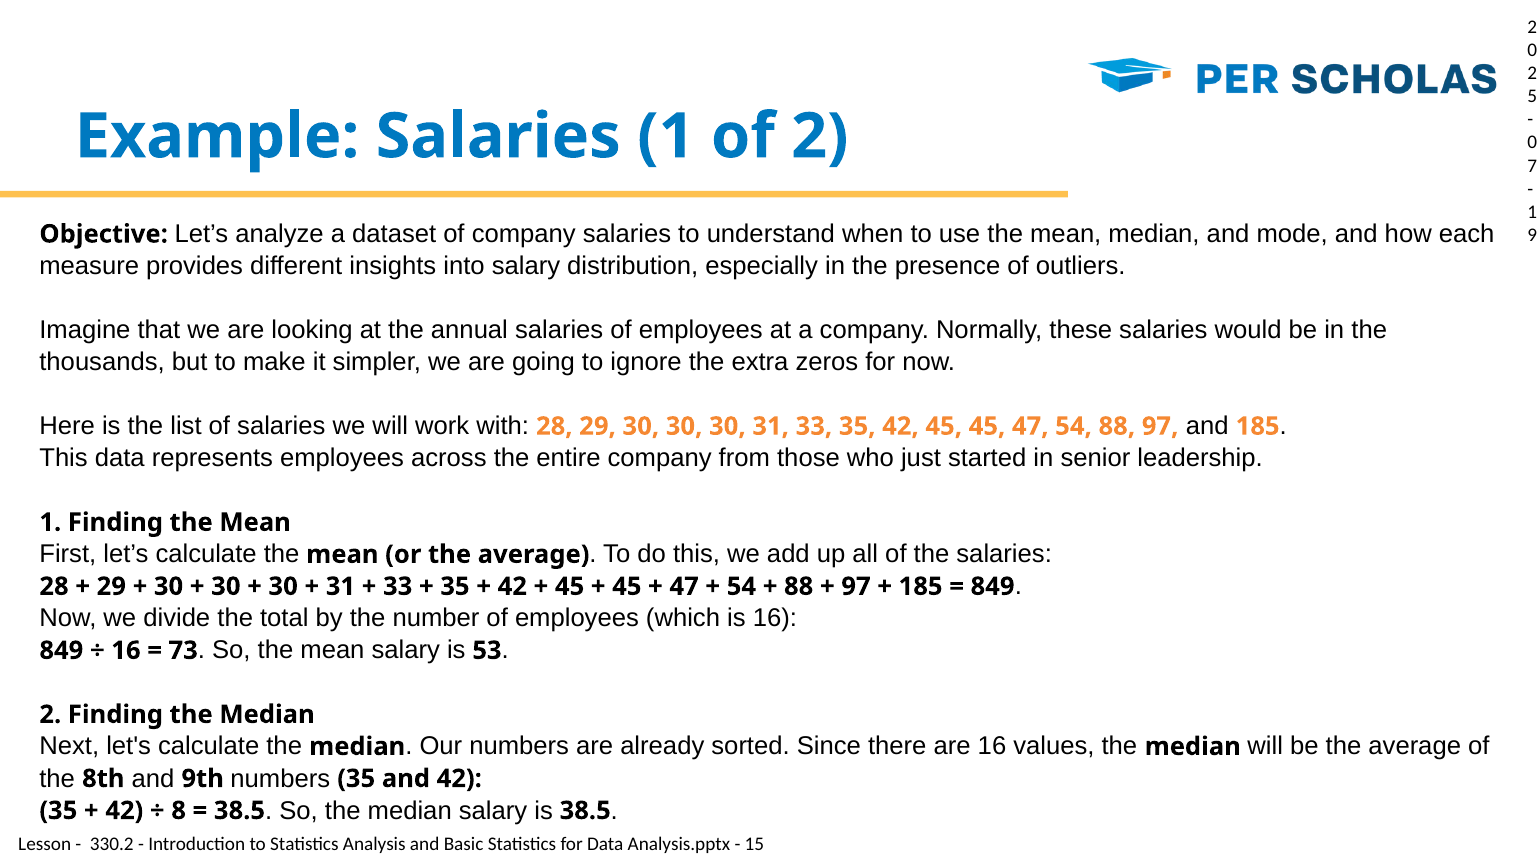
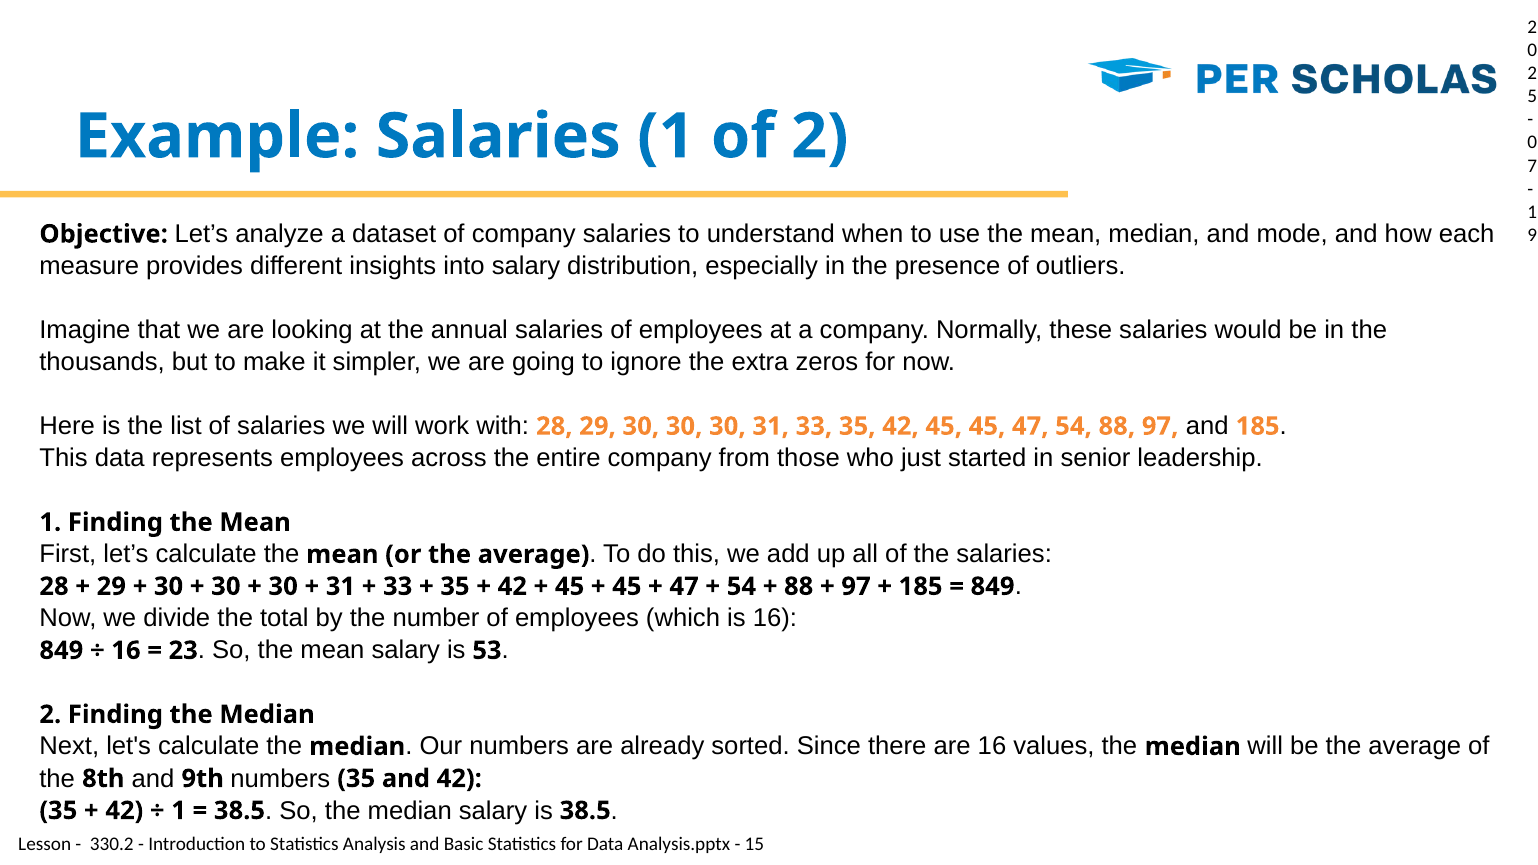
73: 73 -> 23
8 at (179, 811): 8 -> 1
